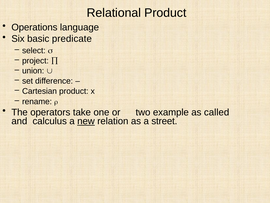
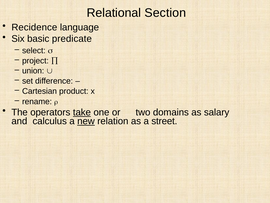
Relational Product: Product -> Section
Operations: Operations -> Recidence
take underline: none -> present
example: example -> domains
called: called -> salary
